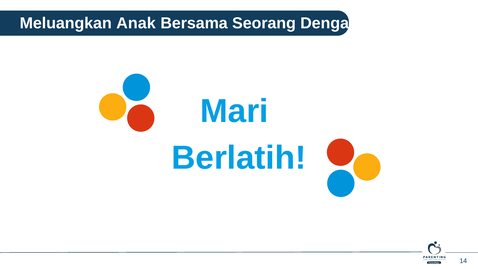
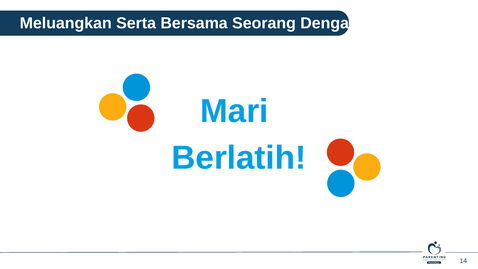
Meluangkan Anak: Anak -> Serta
